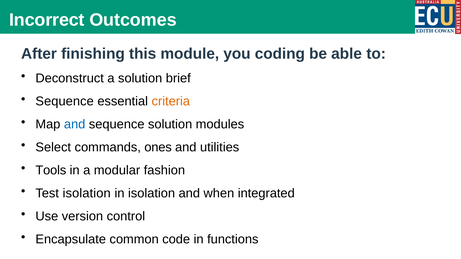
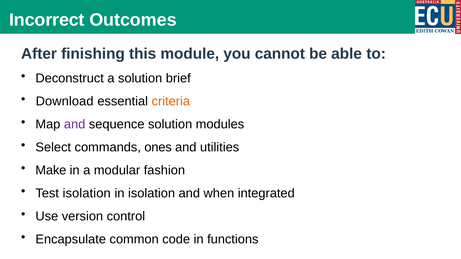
coding: coding -> cannot
Sequence at (65, 101): Sequence -> Download
and at (75, 124) colour: blue -> purple
Tools: Tools -> Make
